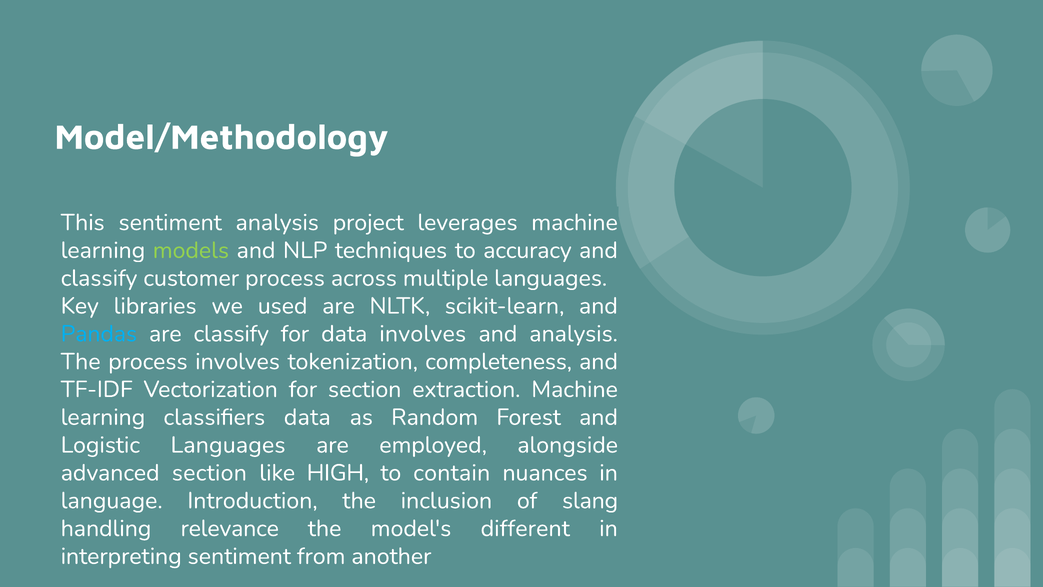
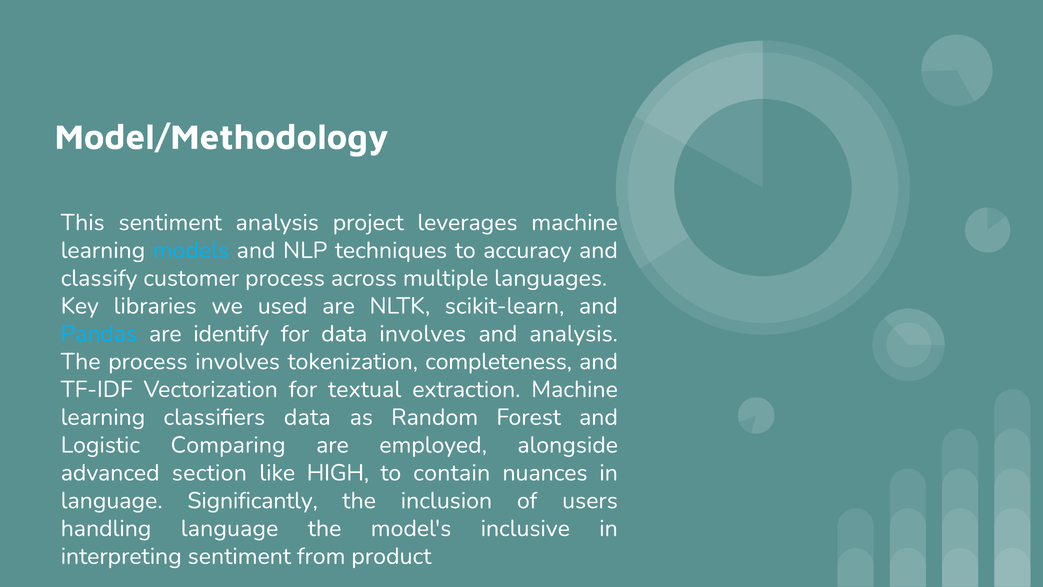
models colour: light green -> light blue
are classify: classify -> identify
for section: section -> textual
Logistic Languages: Languages -> Comparing
Introduction: Introduction -> Significantly
slang: slang -> users
handling relevance: relevance -> language
different: different -> inclusive
another: another -> product
